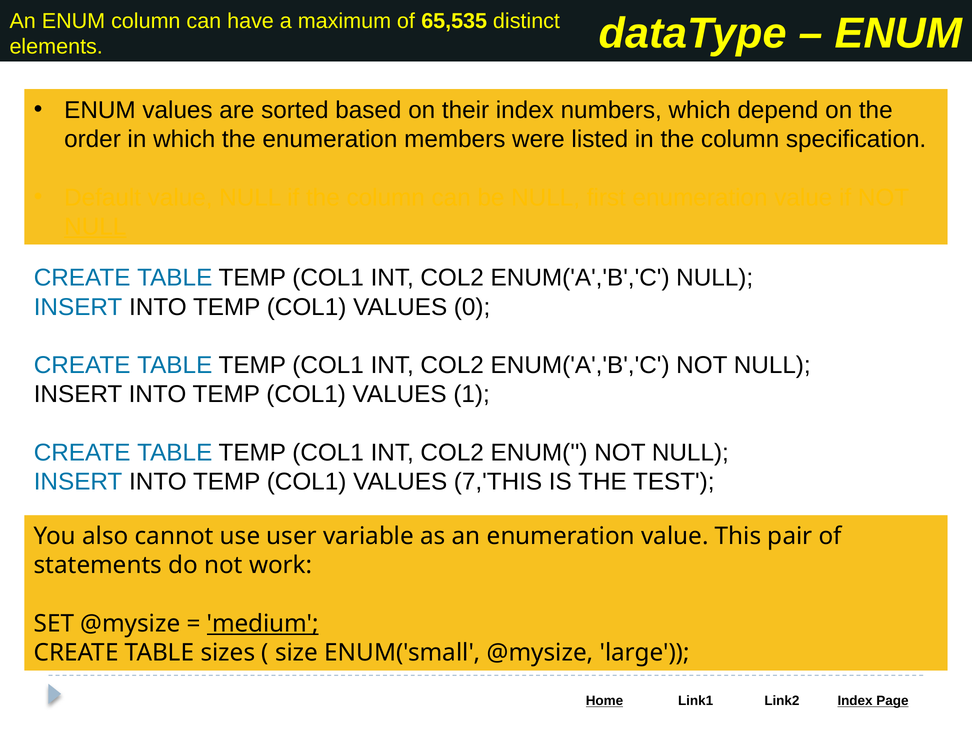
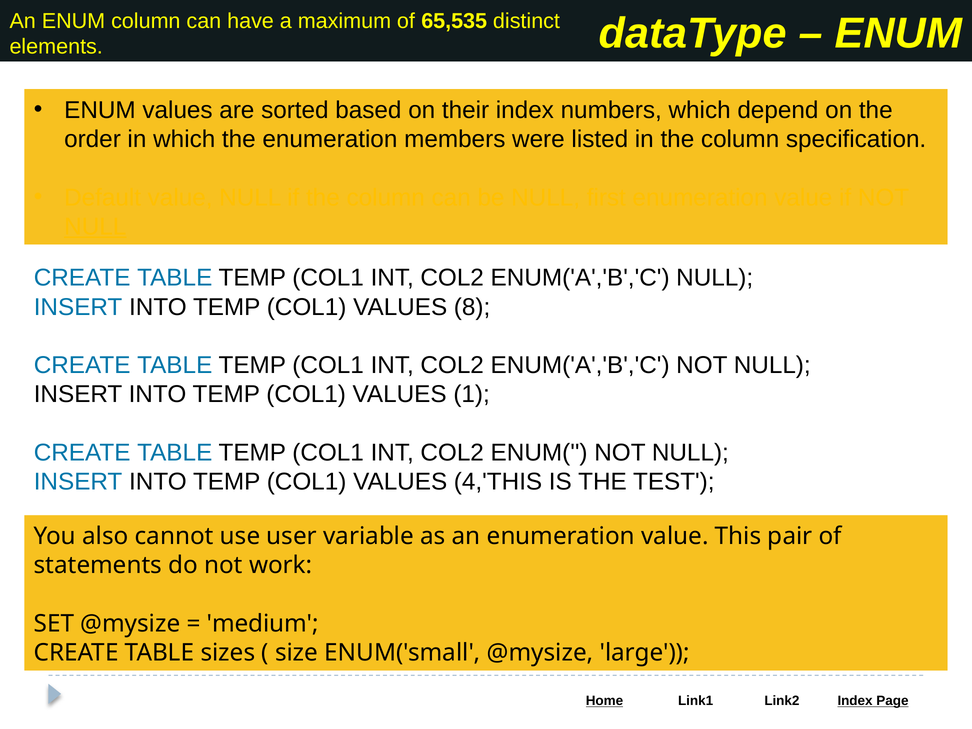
0: 0 -> 8
7,'THIS: 7,'THIS -> 4,'THIS
medium underline: present -> none
